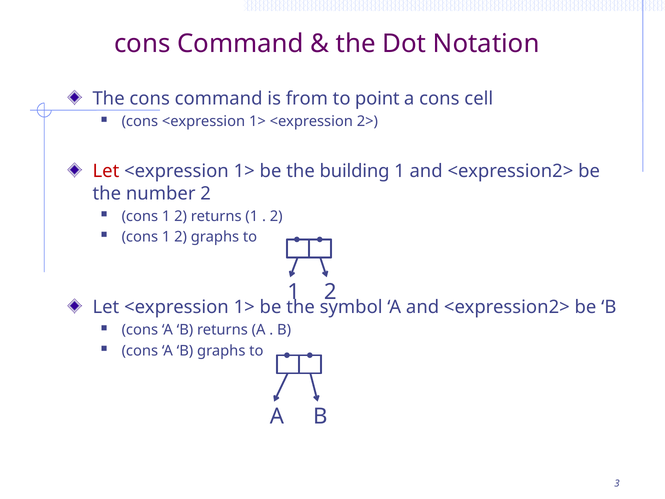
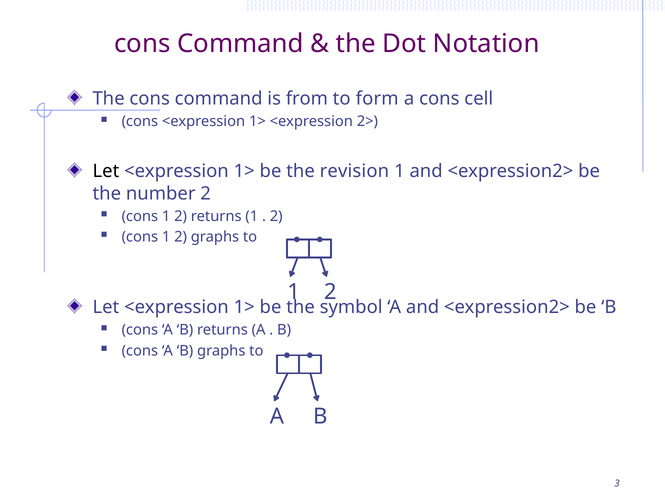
point: point -> form
Let at (106, 171) colour: red -> black
building: building -> revision
